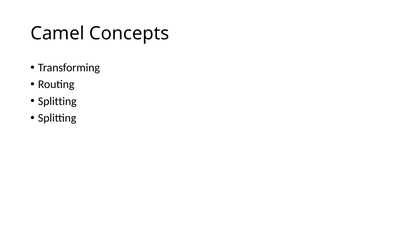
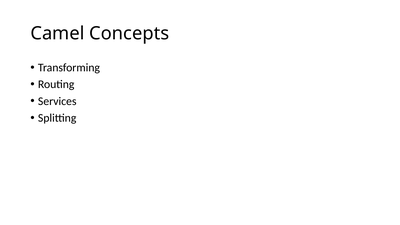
Splitting at (57, 101): Splitting -> Services
